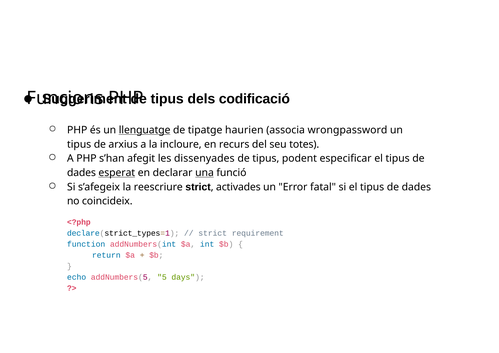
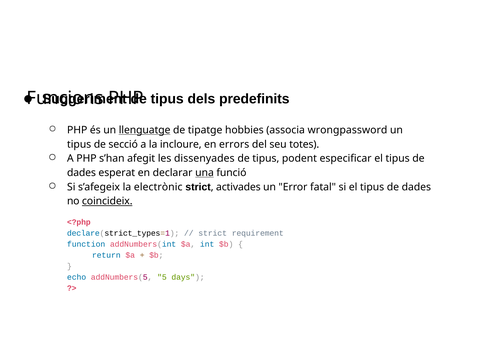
codificació: codificació -> predefinits
haurien: haurien -> hobbies
arxius: arxius -> secció
recurs: recurs -> errors
esperat underline: present -> none
reescriure: reescriure -> electrònic
coincideix underline: none -> present
